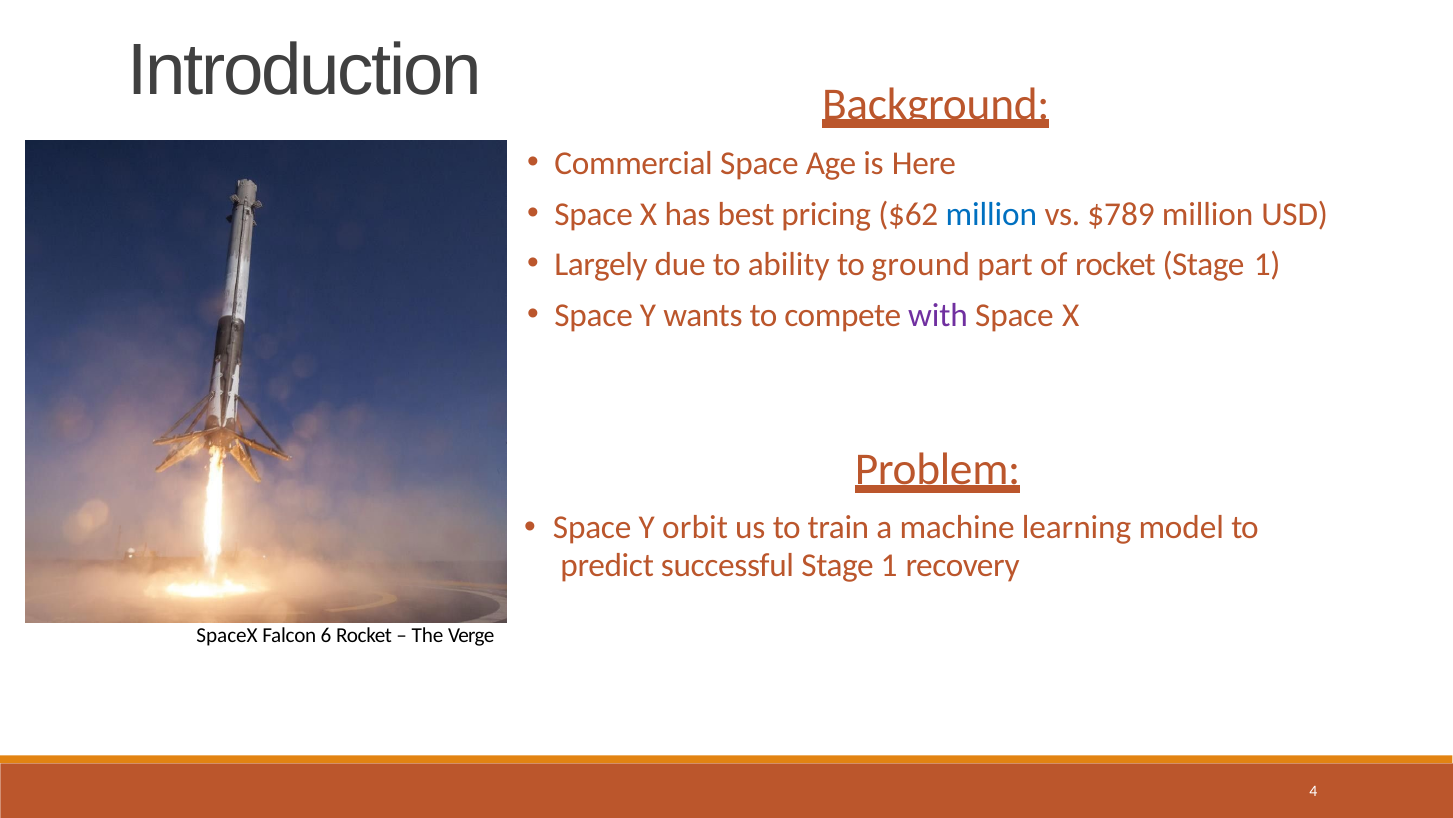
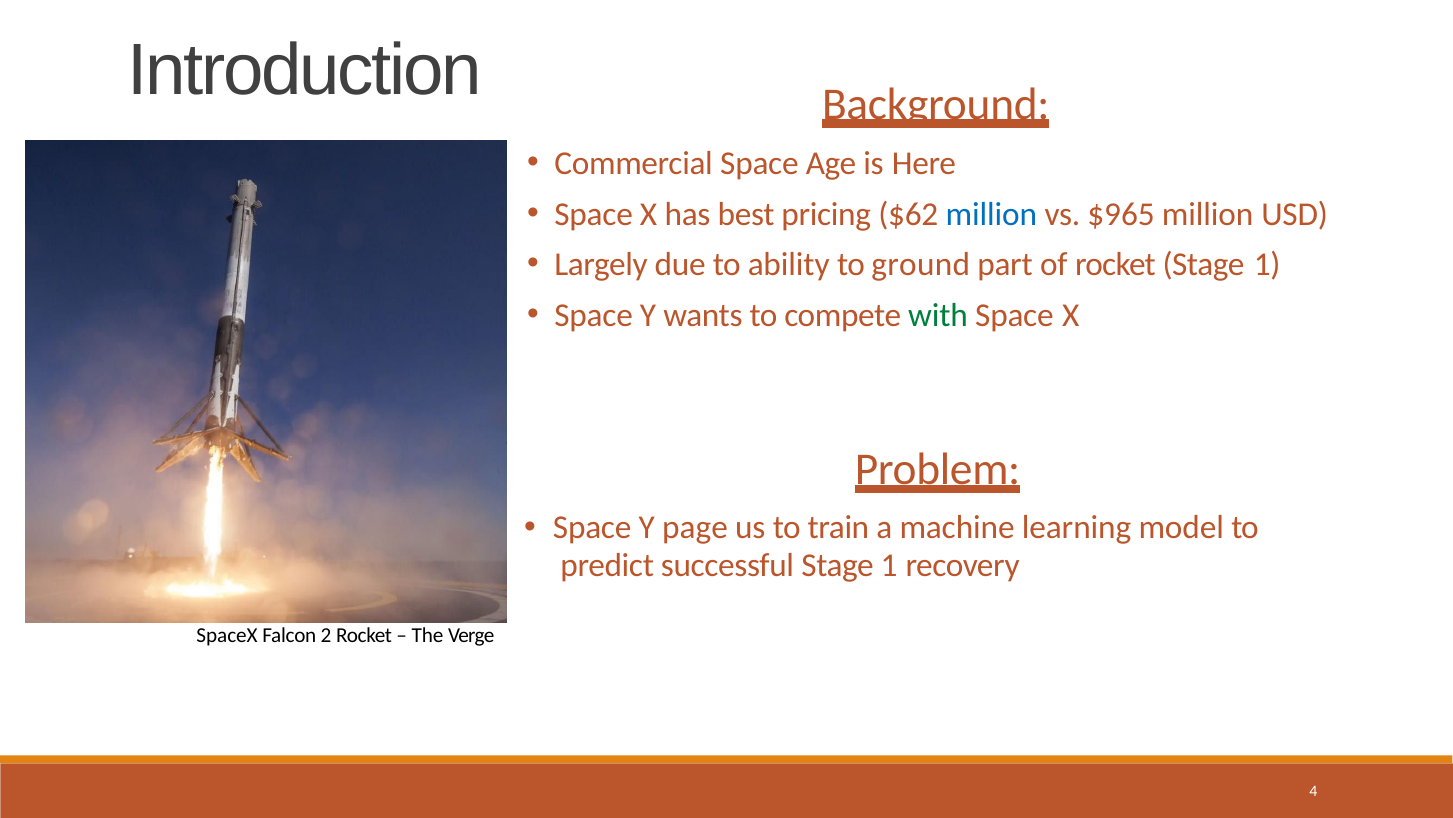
$789: $789 -> $965
with colour: purple -> green
orbit: orbit -> page
6: 6 -> 2
